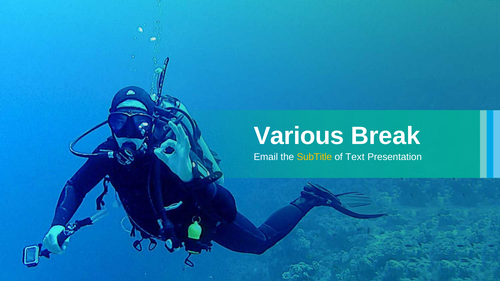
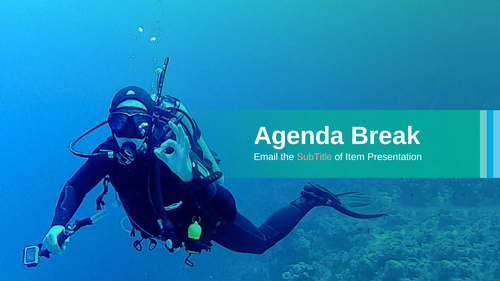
Various: Various -> Agenda
SubTitle colour: yellow -> pink
Text: Text -> Item
